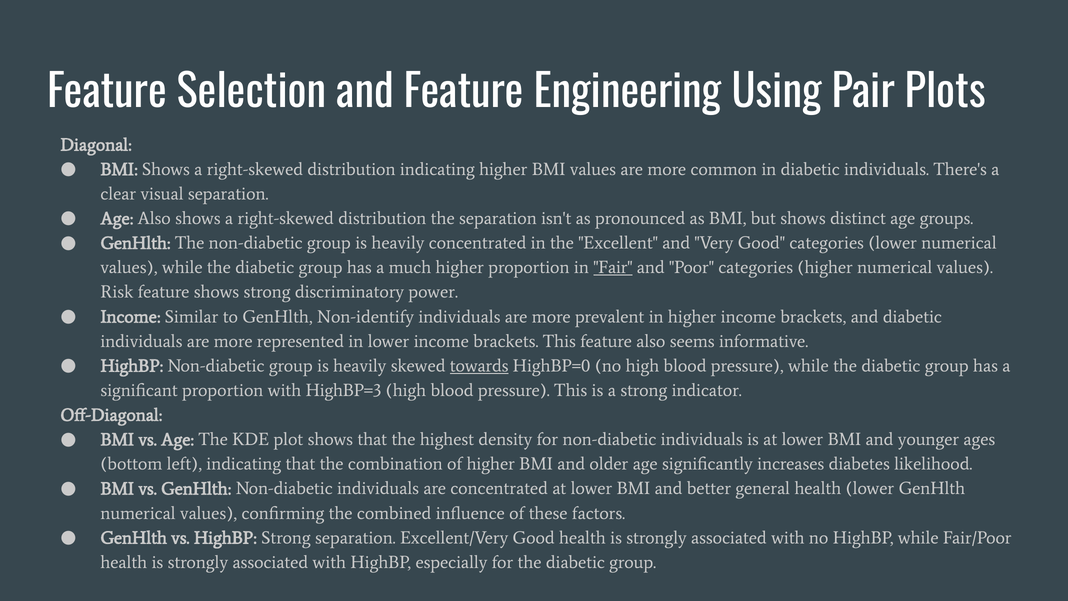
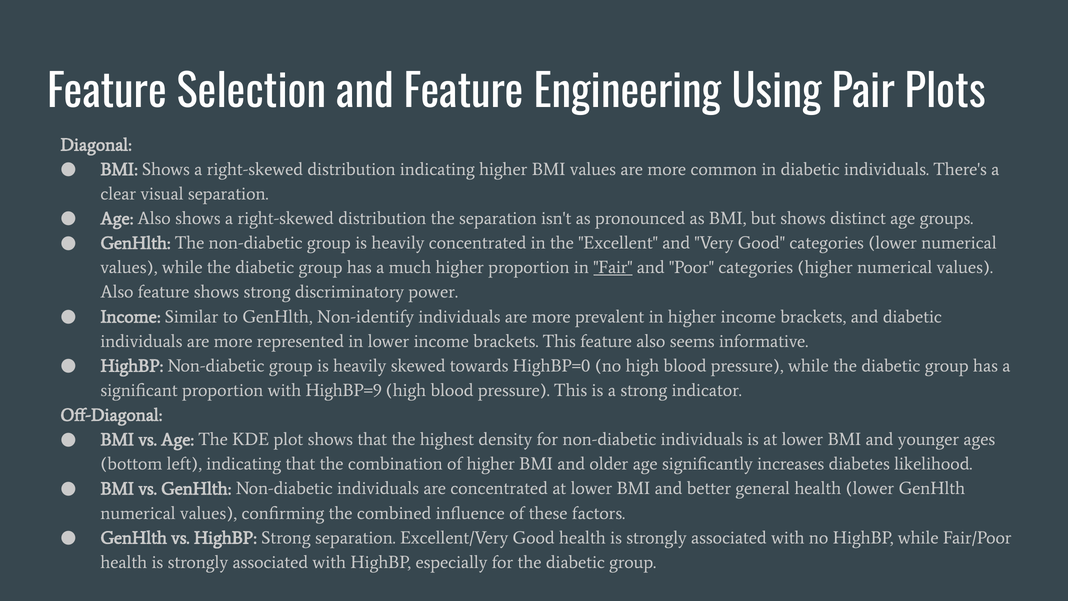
Risk at (117, 292): Risk -> Also
towards underline: present -> none
HighBP=3: HighBP=3 -> HighBP=9
